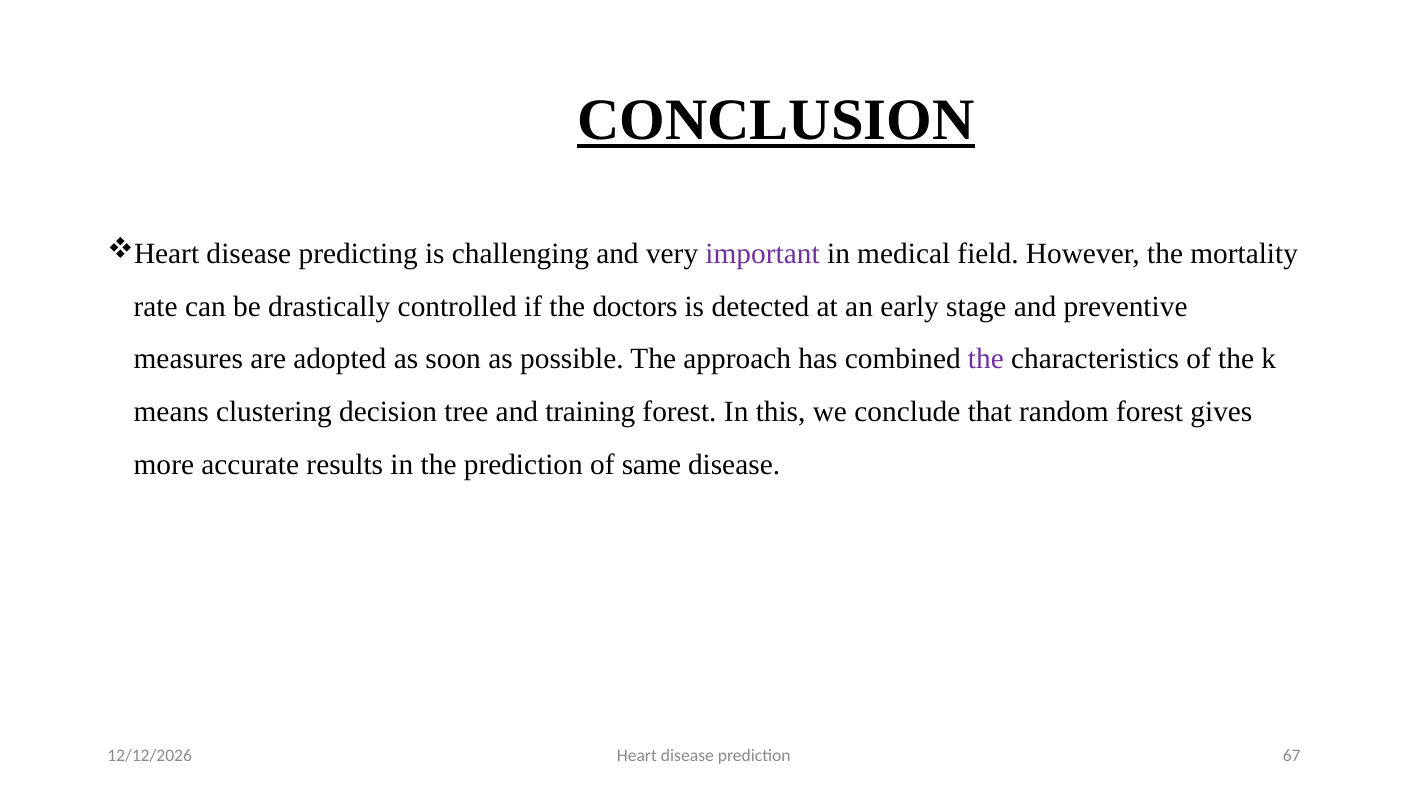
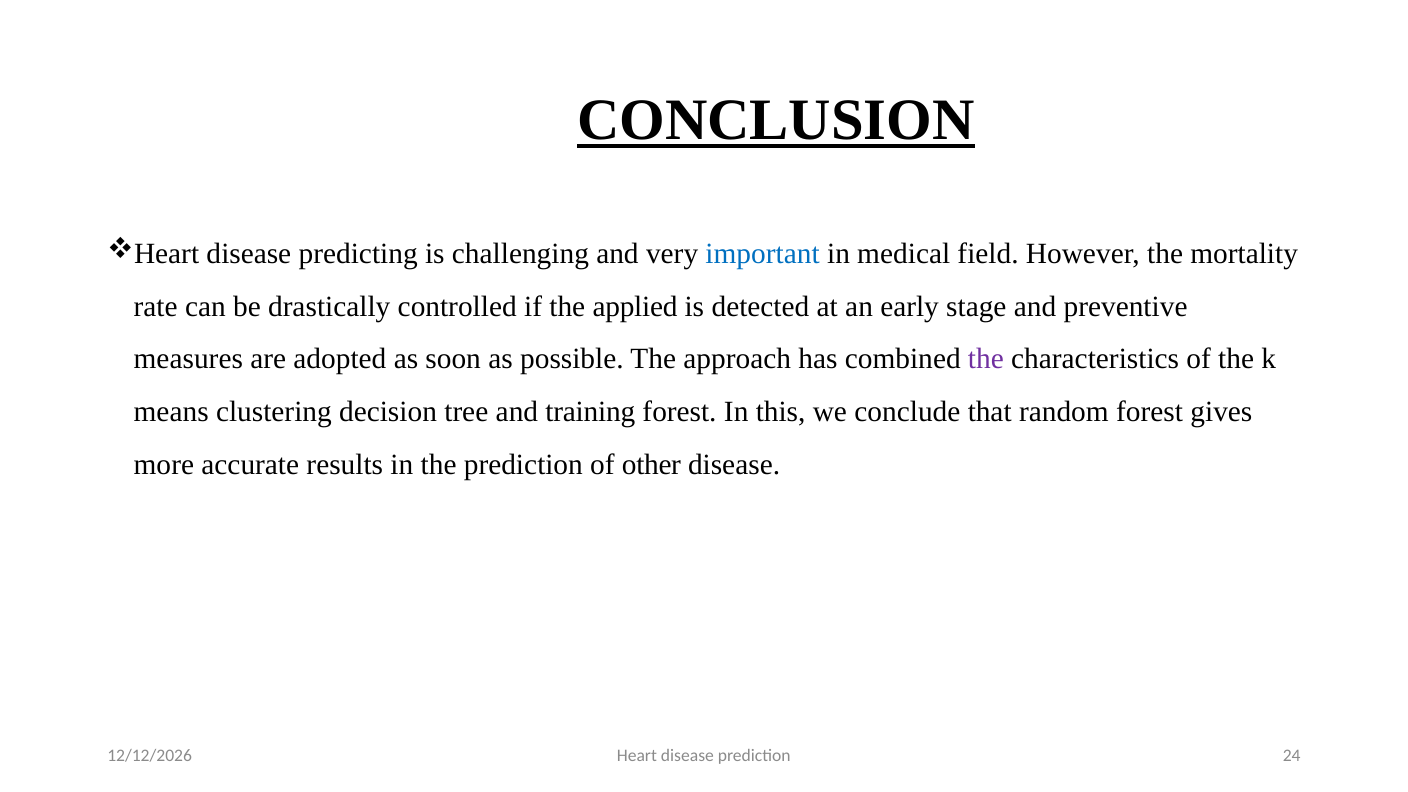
important colour: purple -> blue
doctors: doctors -> applied
same: same -> other
67: 67 -> 24
